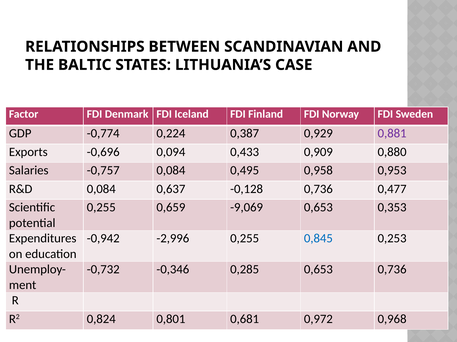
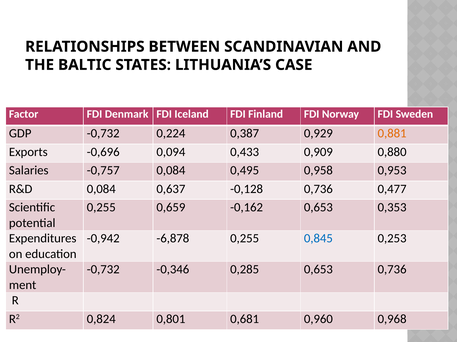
GDP -0,774: -0,774 -> -0,732
0,881 colour: purple -> orange
-9,069: -9,069 -> -0,162
-2,996: -2,996 -> -6,878
0,972: 0,972 -> 0,960
